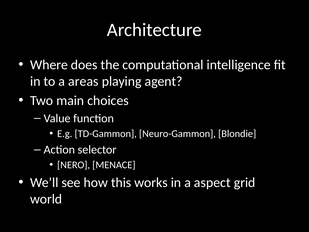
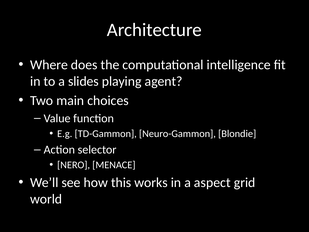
areas: areas -> slides
